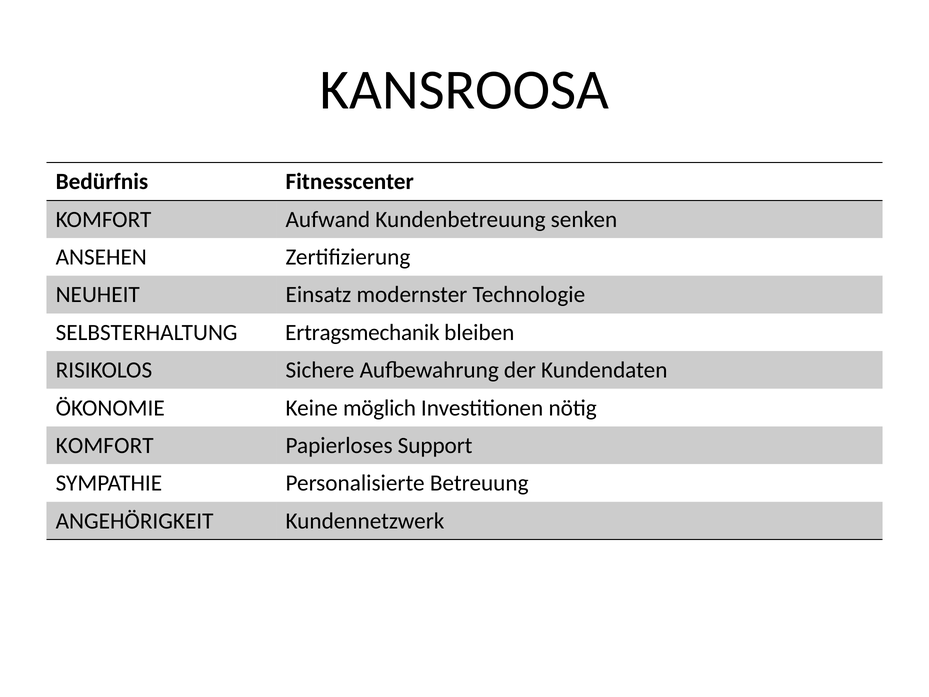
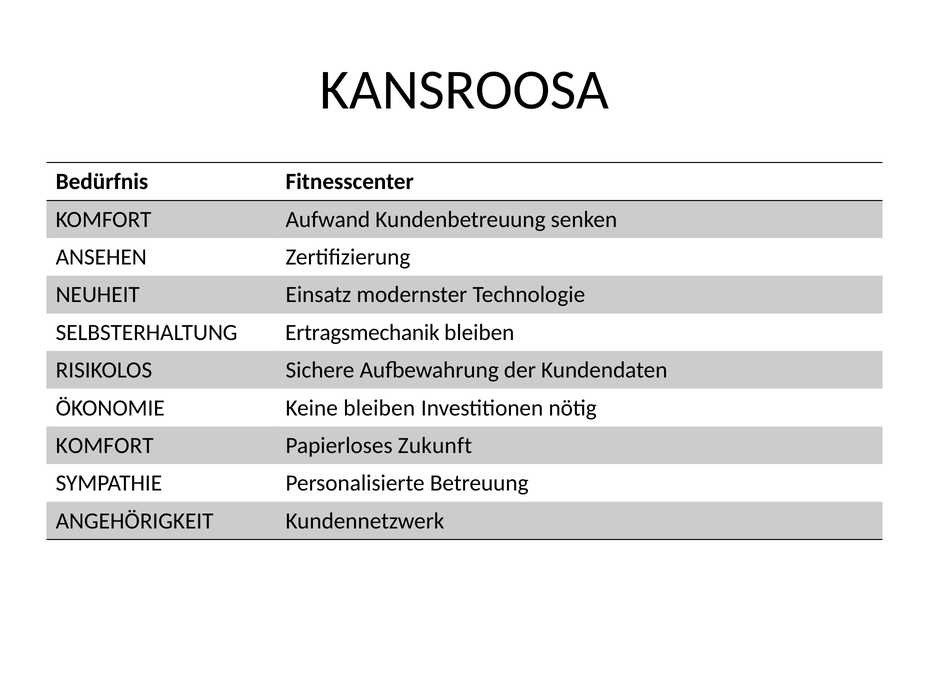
Keine möglich: möglich -> bleiben
Support: Support -> Zukunft
